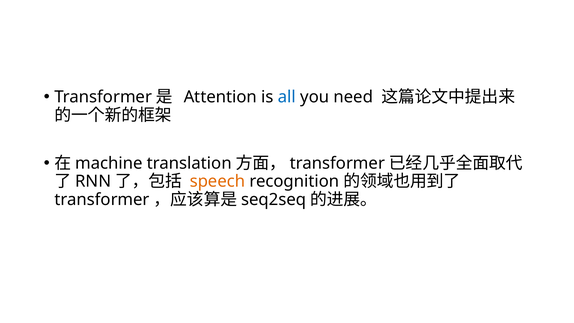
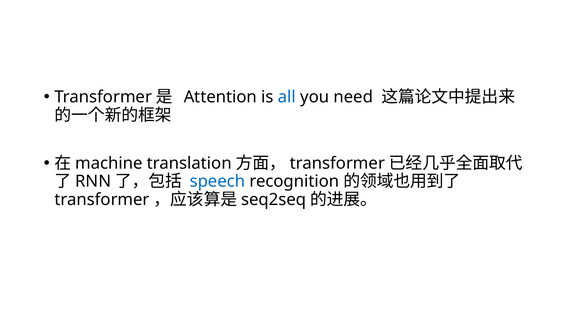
speech colour: orange -> blue
